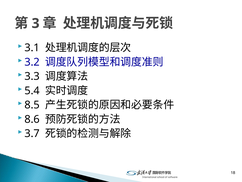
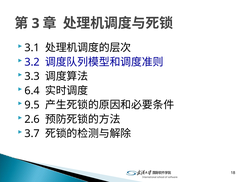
5.4: 5.4 -> 6.4
8.5: 8.5 -> 9.5
8.6: 8.6 -> 2.6
